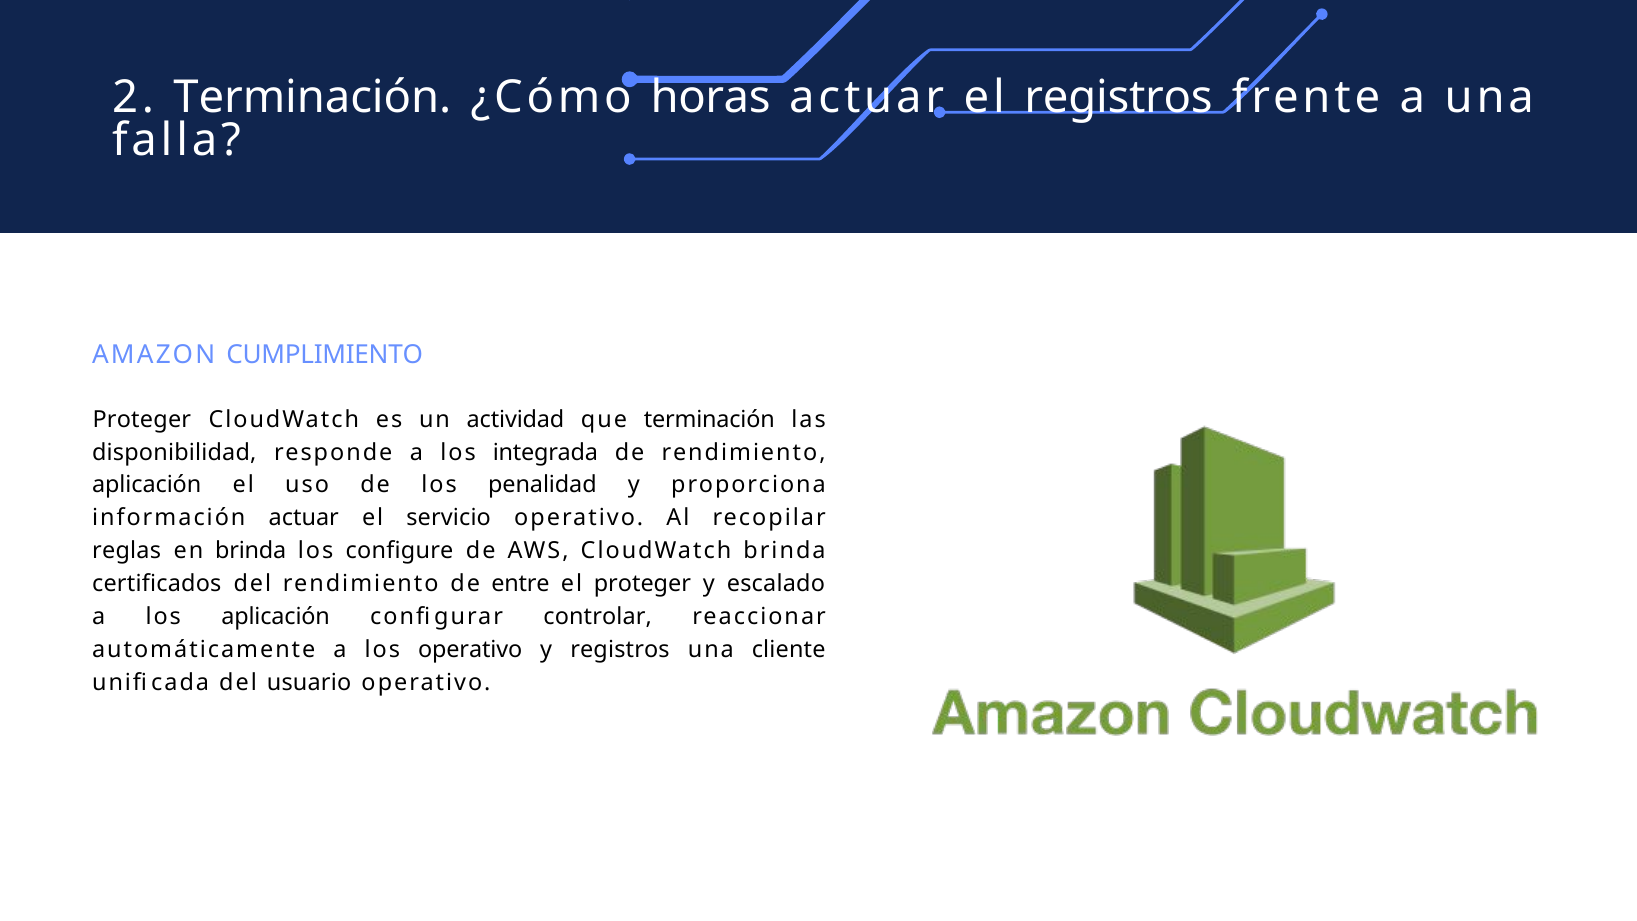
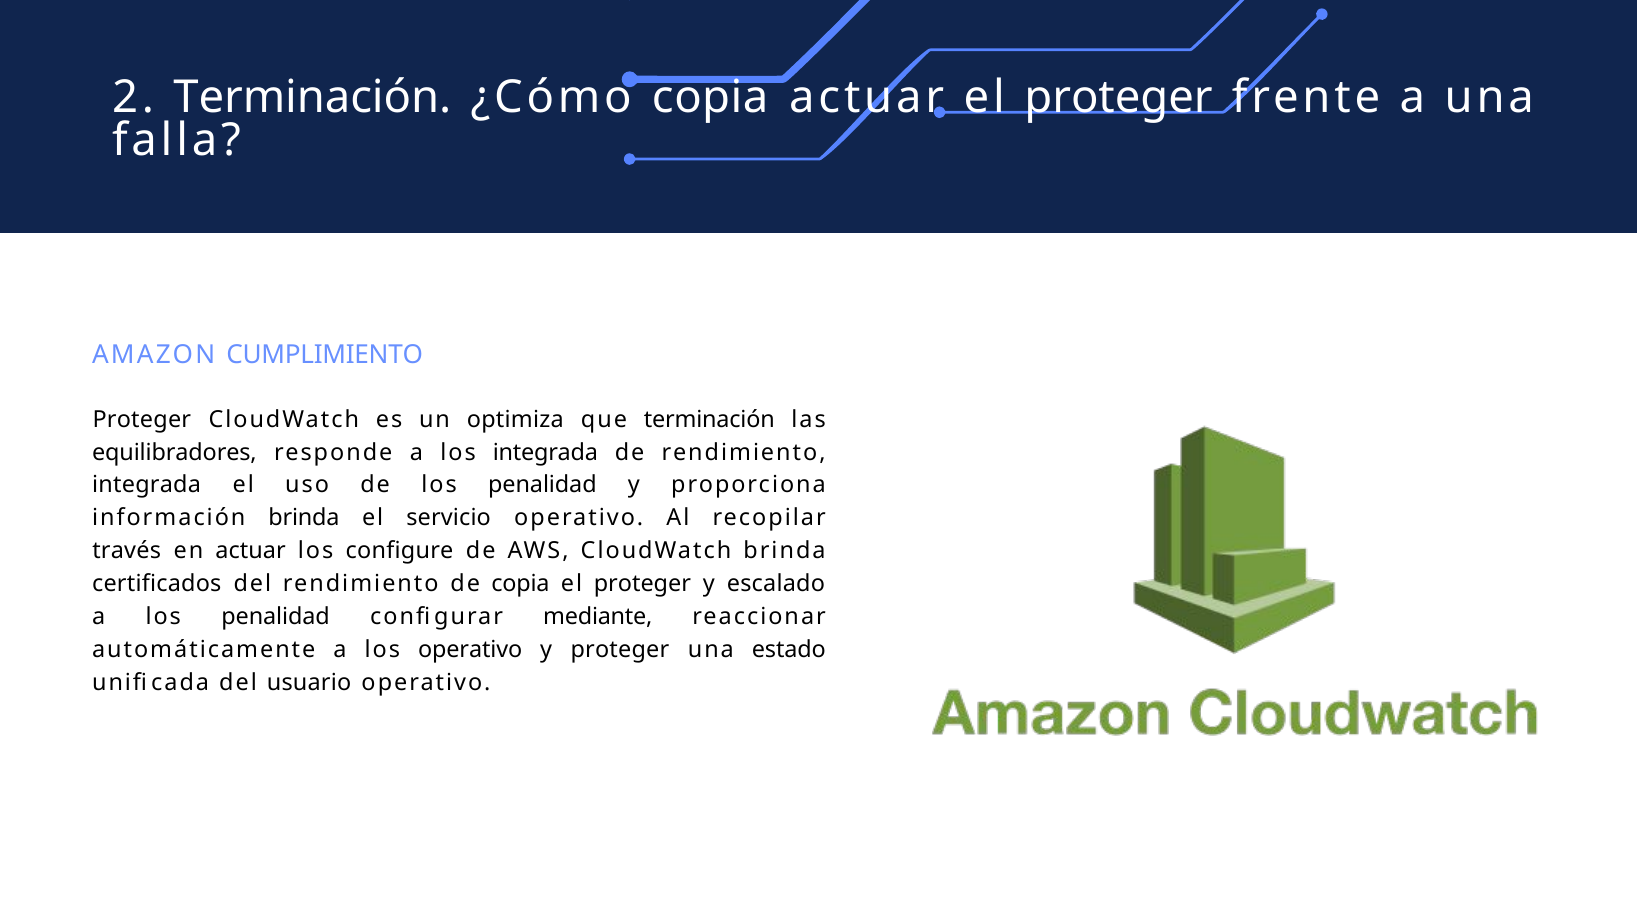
¿Cómo horas: horas -> copia
actuar el registros: registros -> proteger
actividad: actividad -> optimiza
disponibilidad: disponibilidad -> equilibradores
aplicación at (147, 485): aplicación -> integrada
información actuar: actuar -> brinda
reglas: reglas -> través
en brinda: brinda -> actuar
de entre: entre -> copia
a los aplicación: aplicación -> penalidad
controlar: controlar -> mediante
y registros: registros -> proteger
cliente: cliente -> estado
